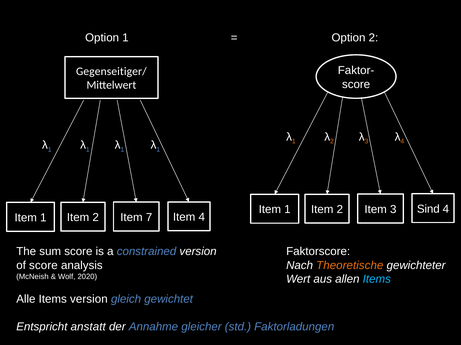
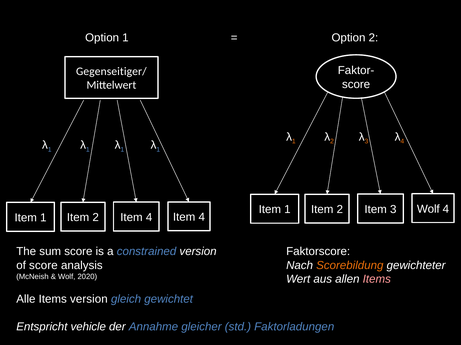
3 Sind: Sind -> Wolf
2 Item 7: 7 -> 4
Theoretische: Theoretische -> Scorebildung
Items at (377, 280) colour: light blue -> pink
anstatt: anstatt -> vehicle
